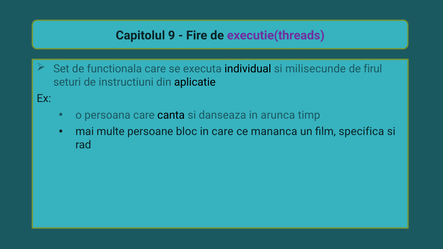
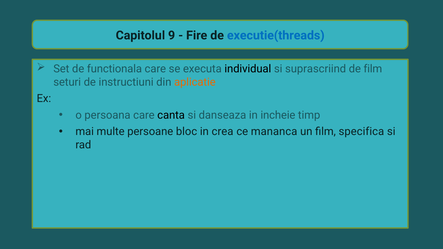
executie(threads colour: purple -> blue
milisecunde: milisecunde -> suprascriind
de firul: firul -> film
aplicatie colour: black -> orange
arunca: arunca -> incheie
in care: care -> crea
